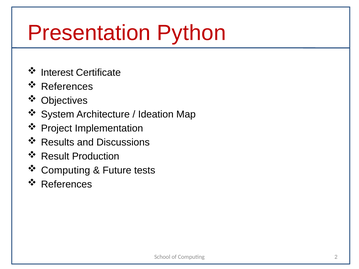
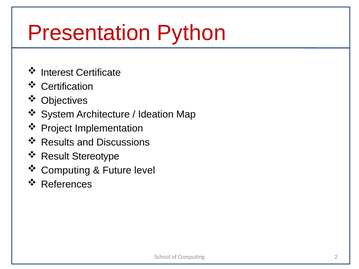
References at (67, 87): References -> Certification
Production: Production -> Stereotype
tests: tests -> level
